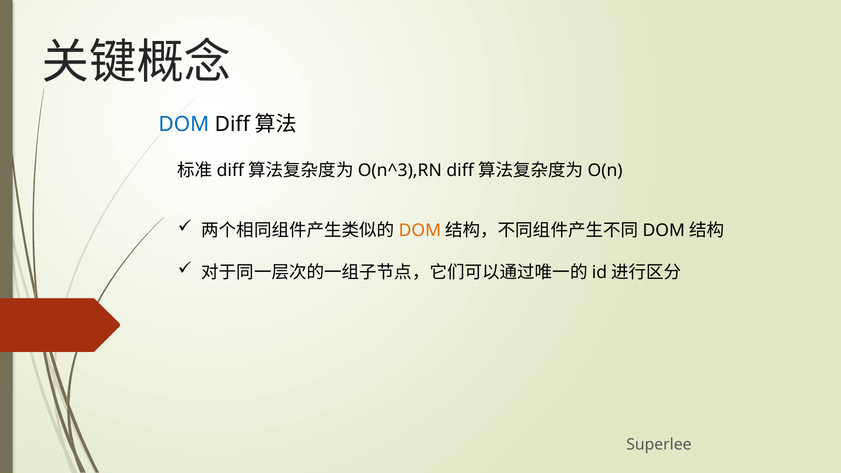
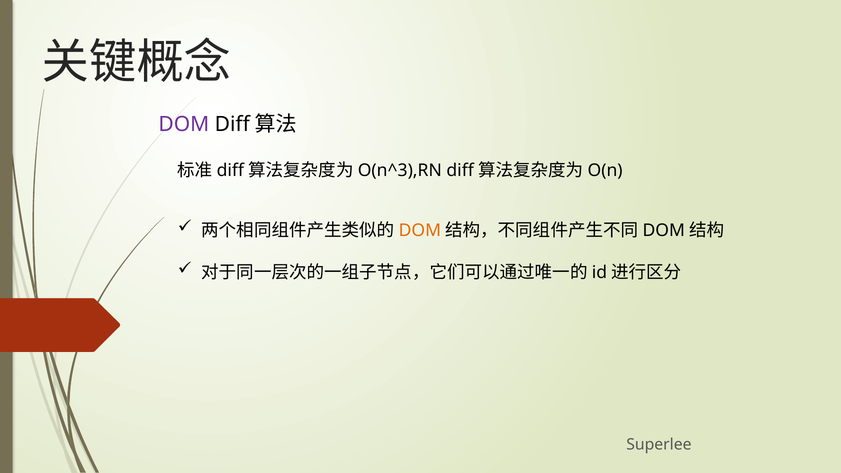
DOM at (184, 124) colour: blue -> purple
